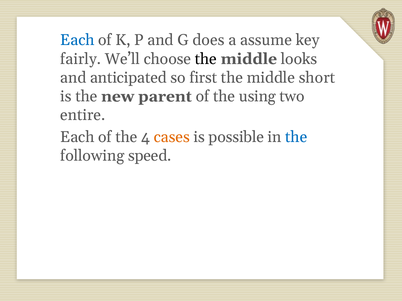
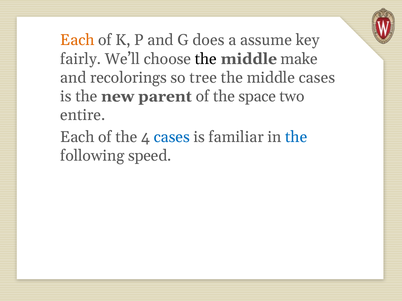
Each at (77, 40) colour: blue -> orange
looks: looks -> make
anticipated: anticipated -> recolorings
first: first -> tree
middle short: short -> cases
using: using -> space
cases at (172, 137) colour: orange -> blue
possible: possible -> familiar
